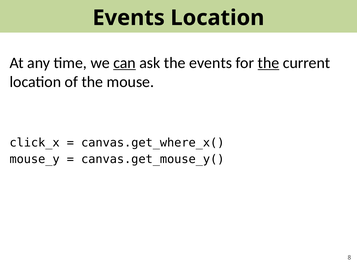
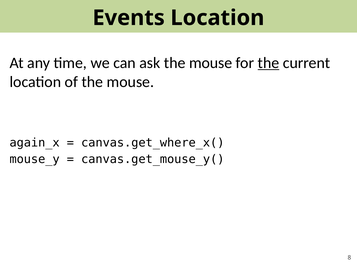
can underline: present -> none
ask the events: events -> mouse
click_x: click_x -> again_x
